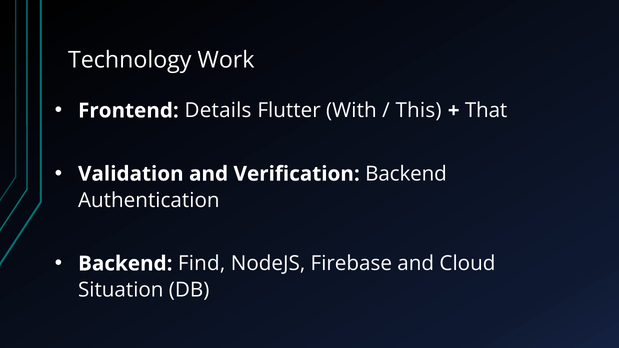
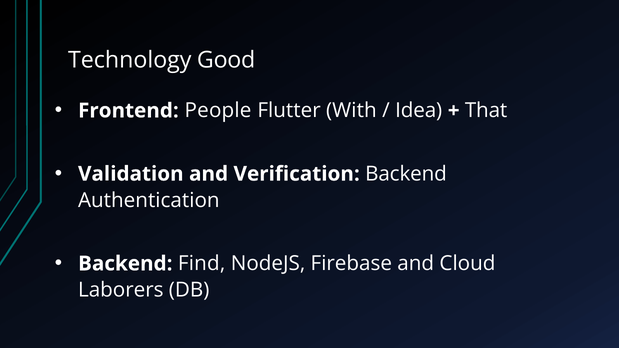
Work: Work -> Good
Details: Details -> People
This: This -> Idea
Situation: Situation -> Laborers
